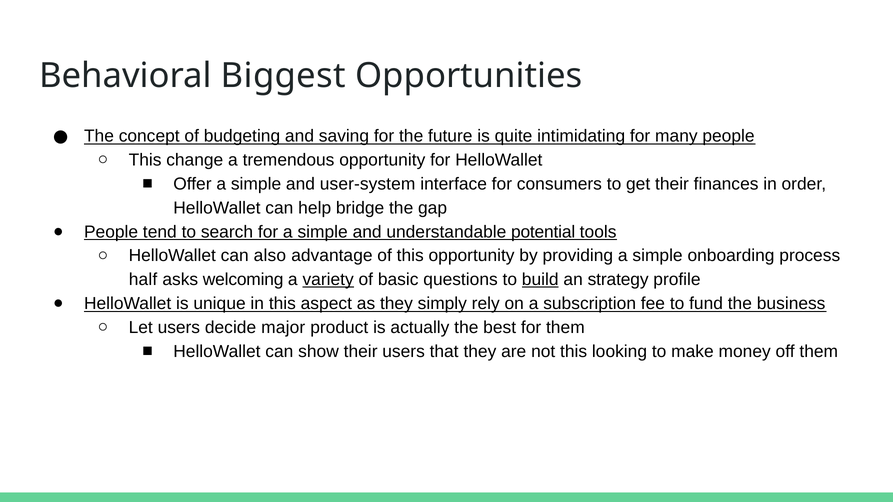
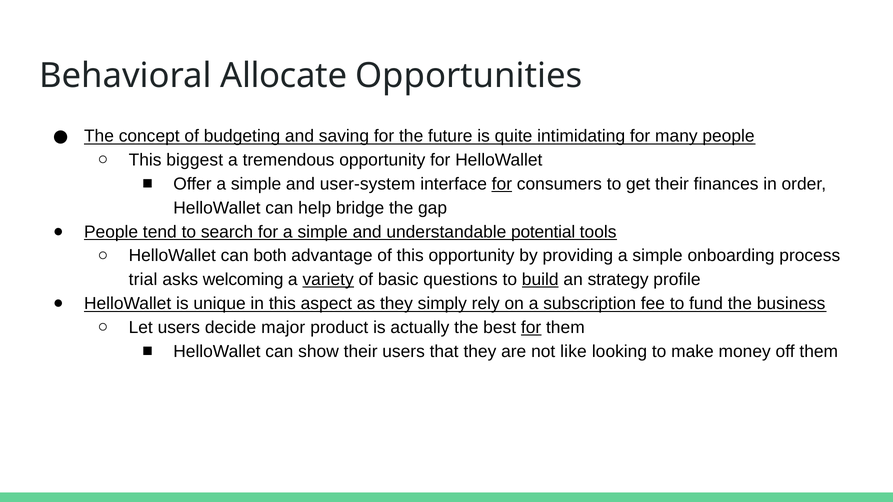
Biggest: Biggest -> Allocate
change: change -> biggest
for at (502, 184) underline: none -> present
also: also -> both
half: half -> trial
for at (531, 328) underline: none -> present
not this: this -> like
